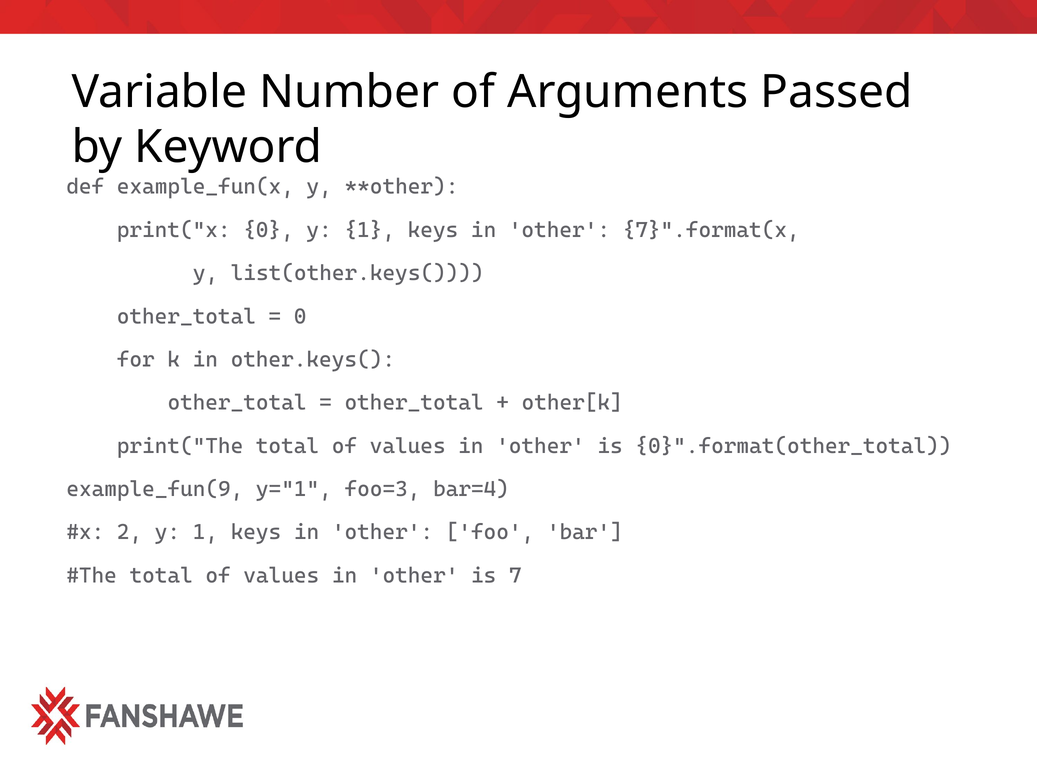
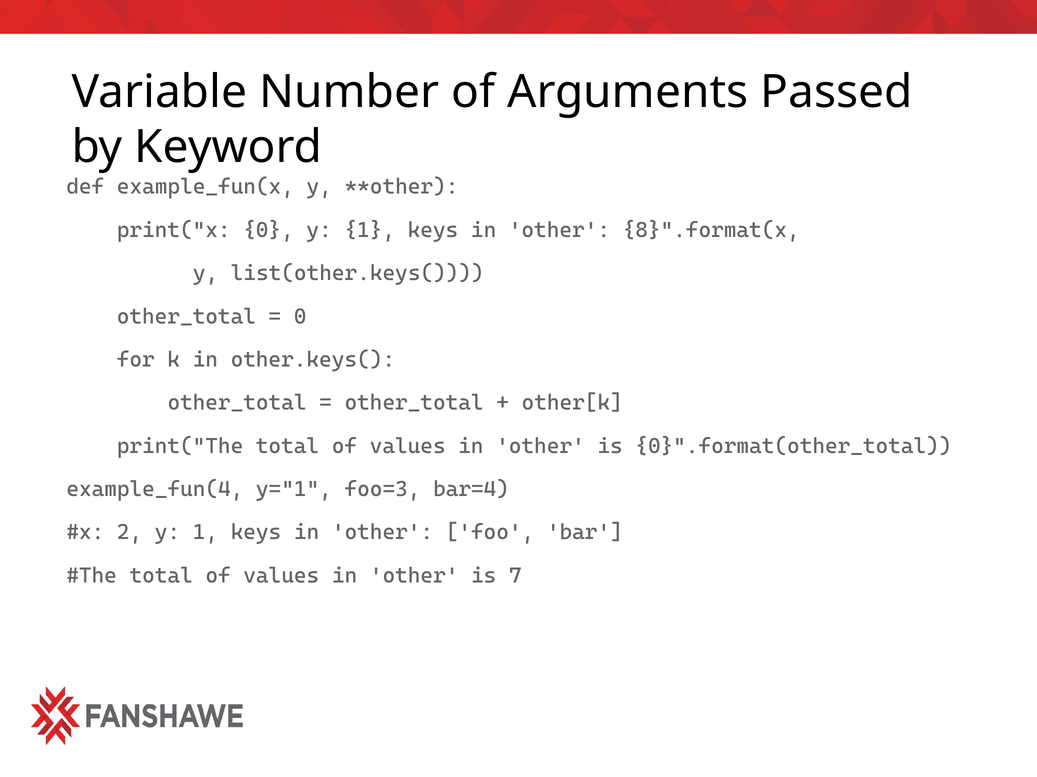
7}".format(x: 7}".format(x -> 8}".format(x
example_fun(9: example_fun(9 -> example_fun(4
